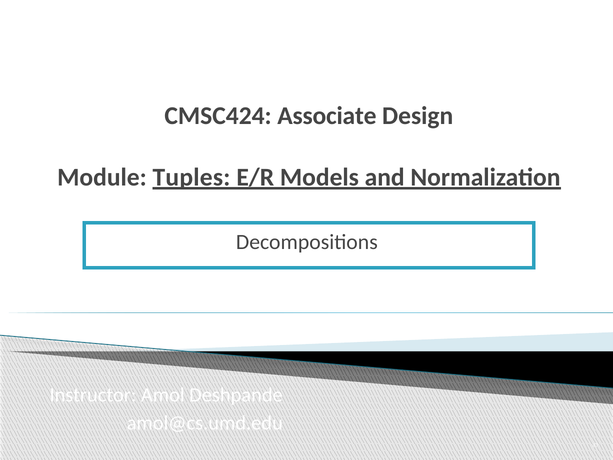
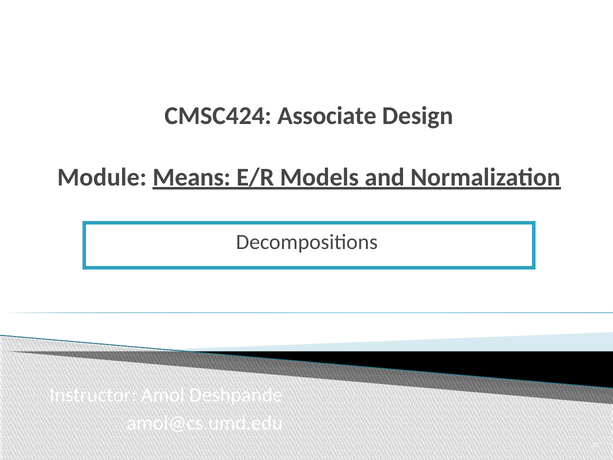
Tuples: Tuples -> Means
